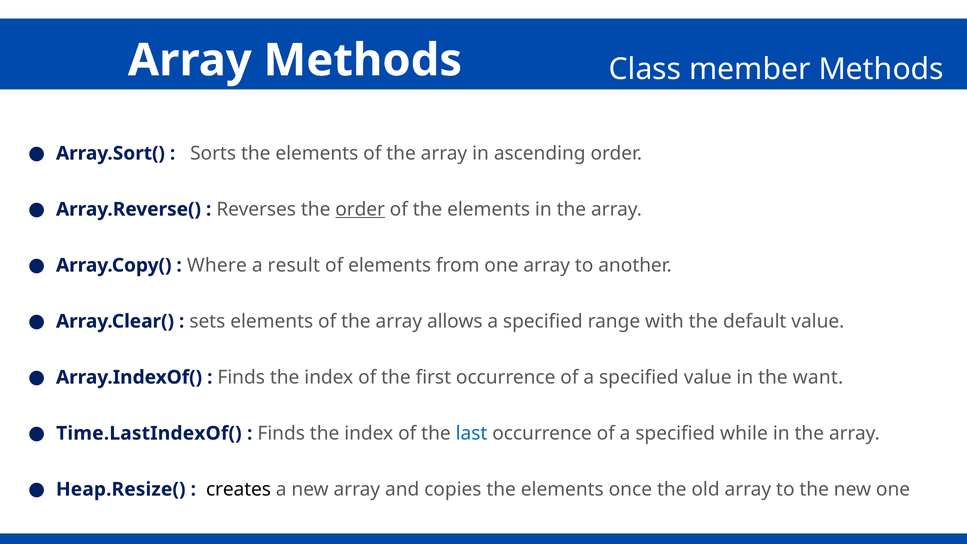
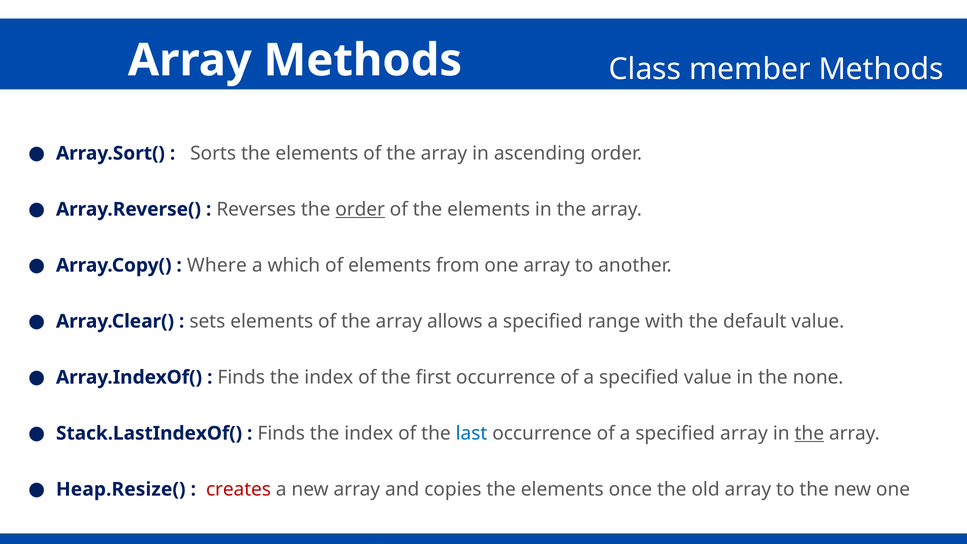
result: result -> which
want: want -> none
Time.LastIndexOf(: Time.LastIndexOf( -> Stack.LastIndexOf(
specified while: while -> array
the at (809, 433) underline: none -> present
creates colour: black -> red
